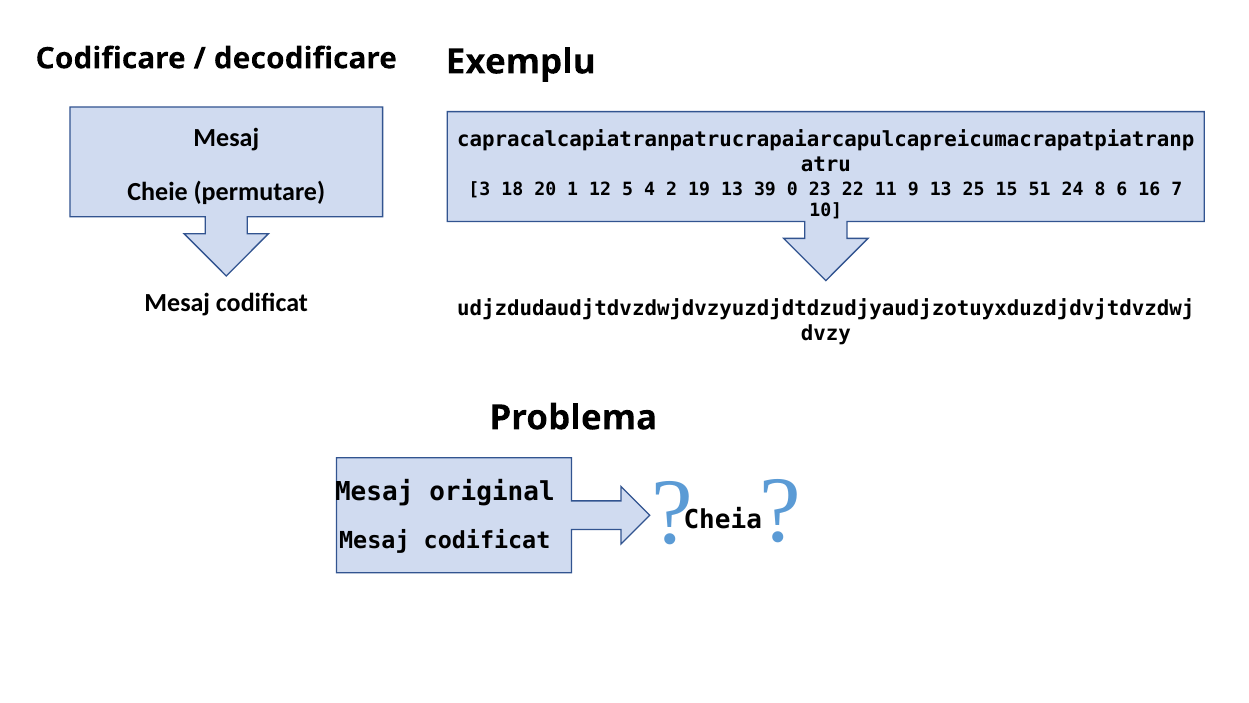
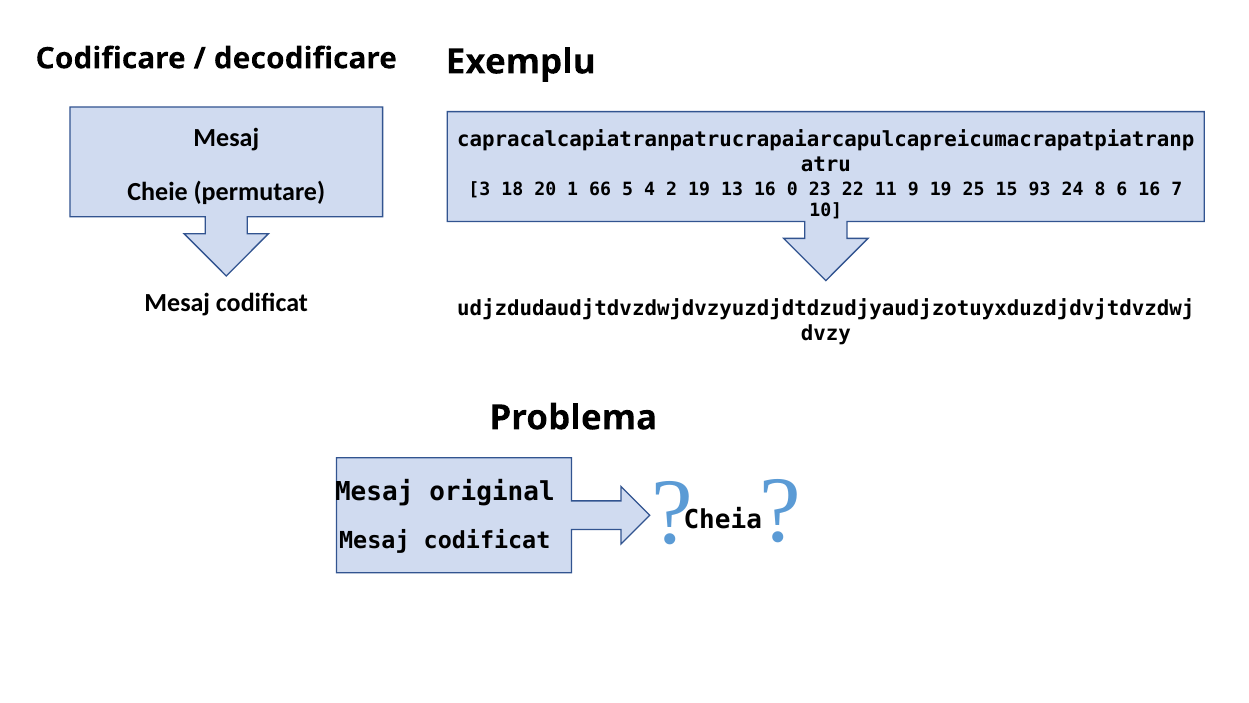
12: 12 -> 66
13 39: 39 -> 16
9 13: 13 -> 19
51: 51 -> 93
